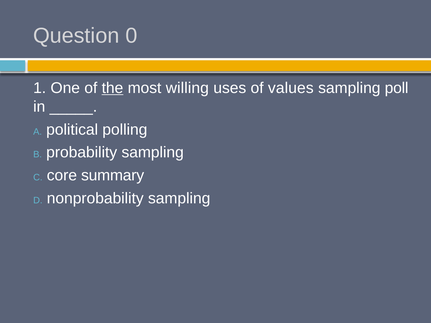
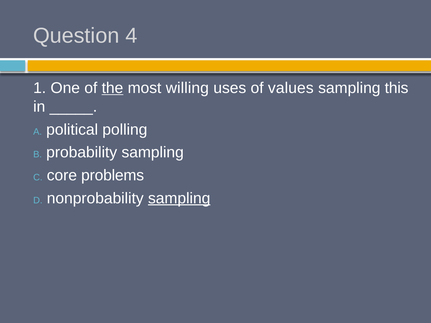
0: 0 -> 4
poll: poll -> this
summary: summary -> problems
sampling at (179, 198) underline: none -> present
